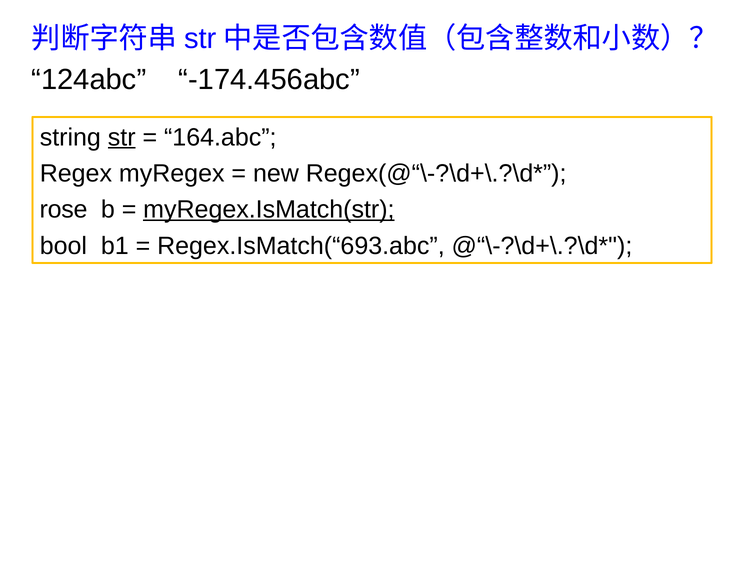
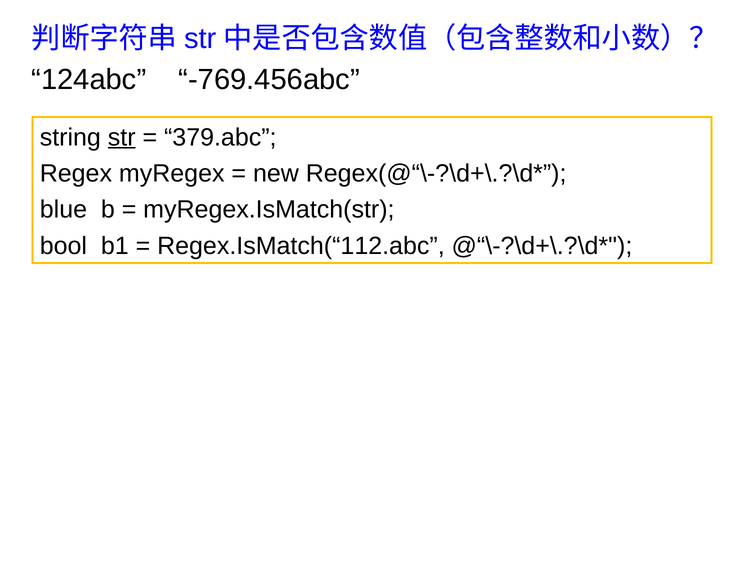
-174.456abc: -174.456abc -> -769.456abc
164.abc: 164.abc -> 379.abc
rose: rose -> blue
myRegex.IsMatch(str underline: present -> none
Regex.IsMatch(“693.abc: Regex.IsMatch(“693.abc -> Regex.IsMatch(“112.abc
